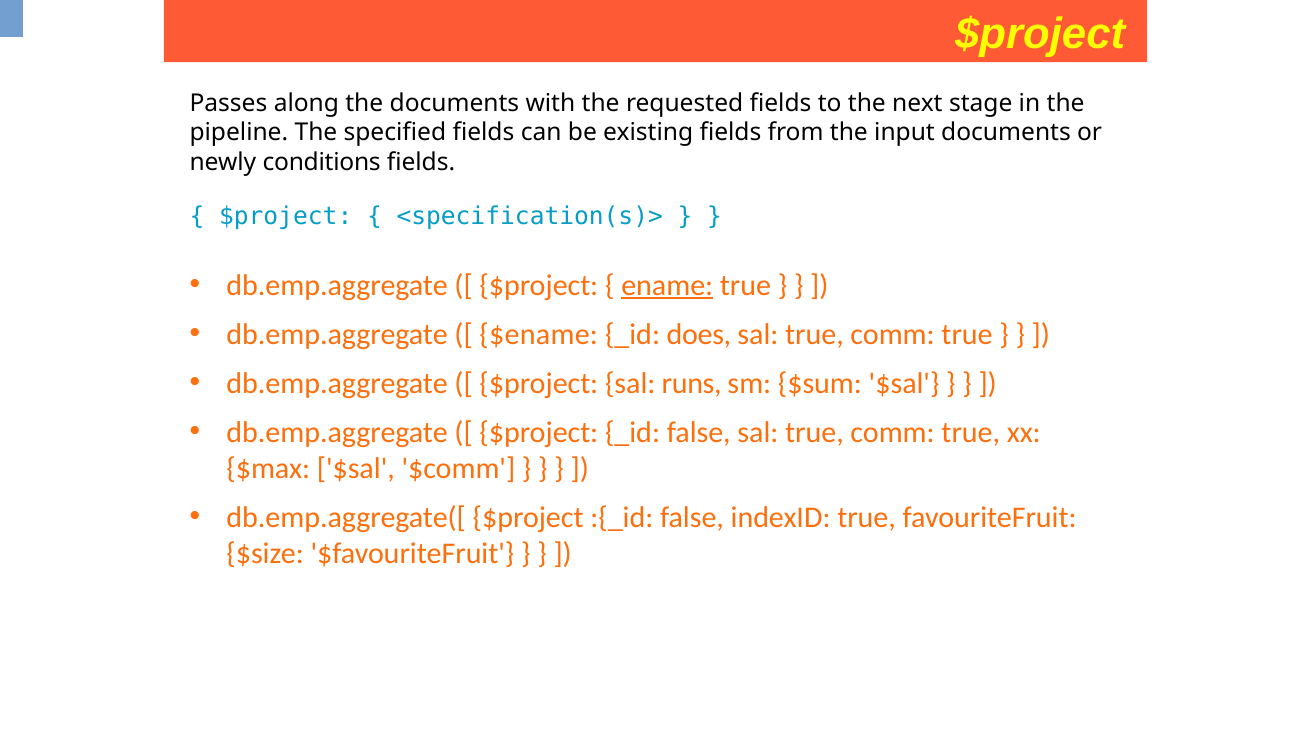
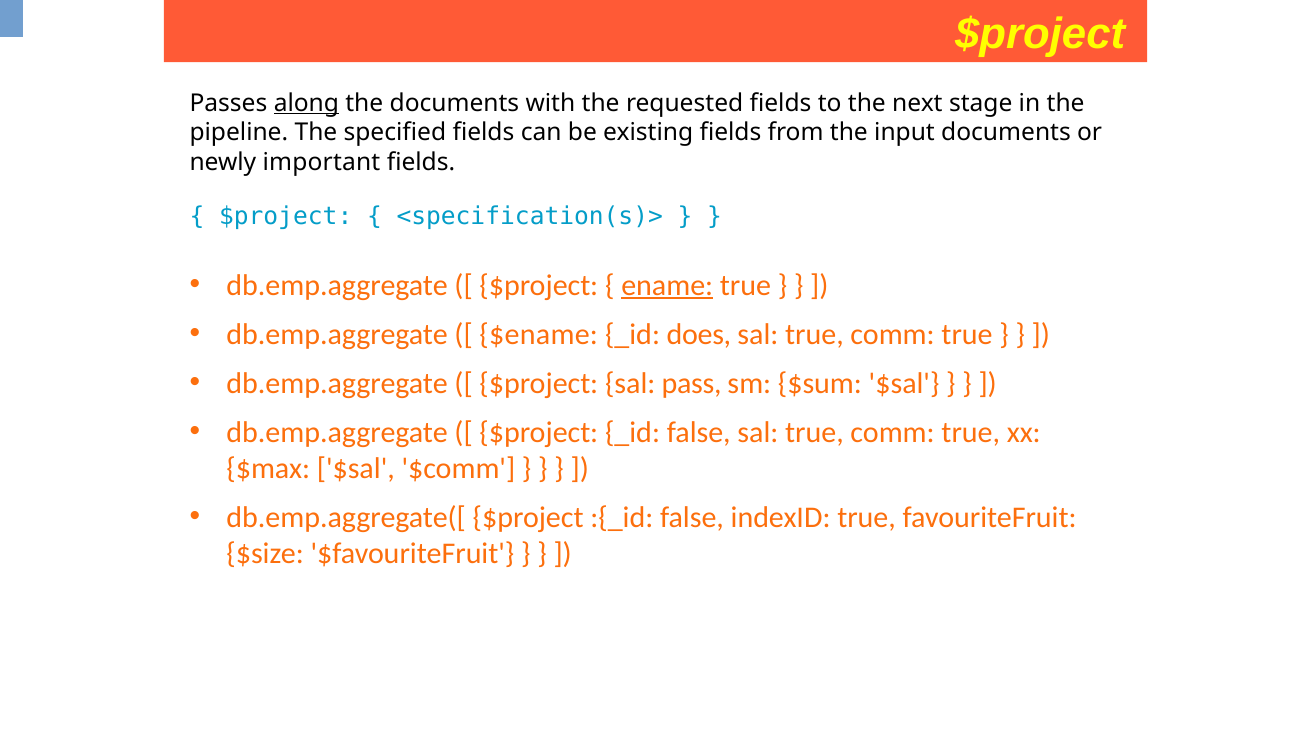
along underline: none -> present
conditions: conditions -> important
runs: runs -> pass
